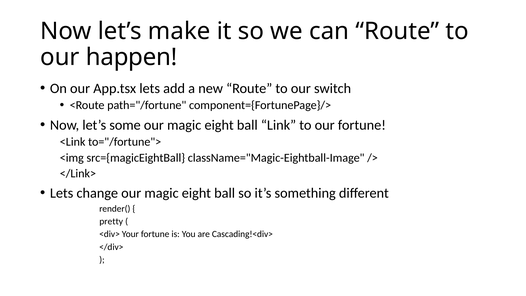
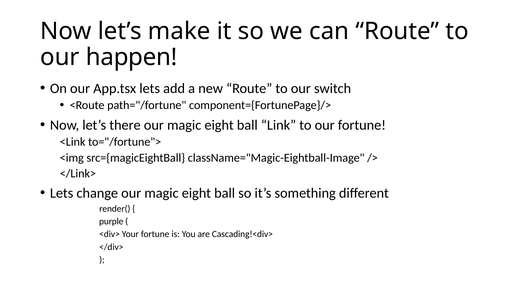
some: some -> there
pretty: pretty -> purple
